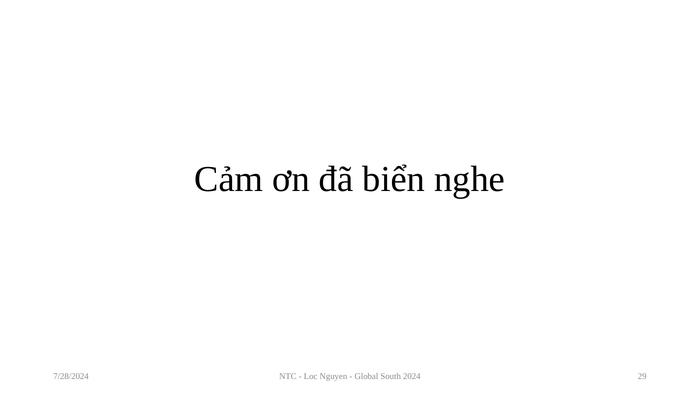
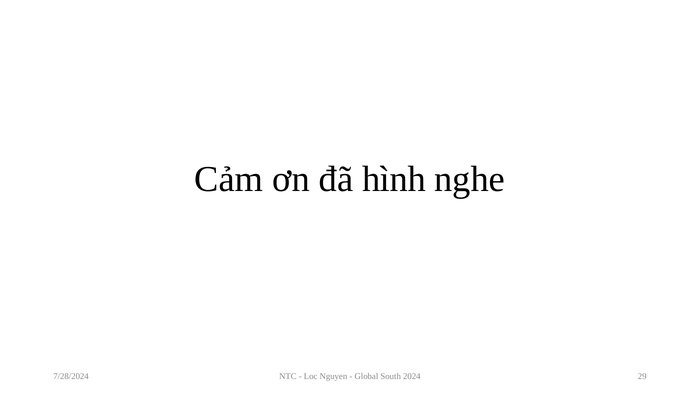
biển: biển -> hình
